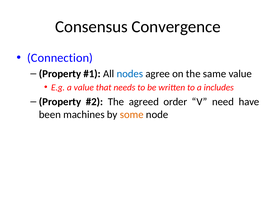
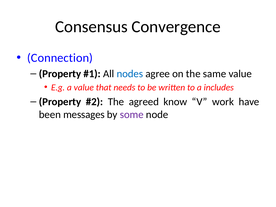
order: order -> know
need: need -> work
machines: machines -> messages
some colour: orange -> purple
